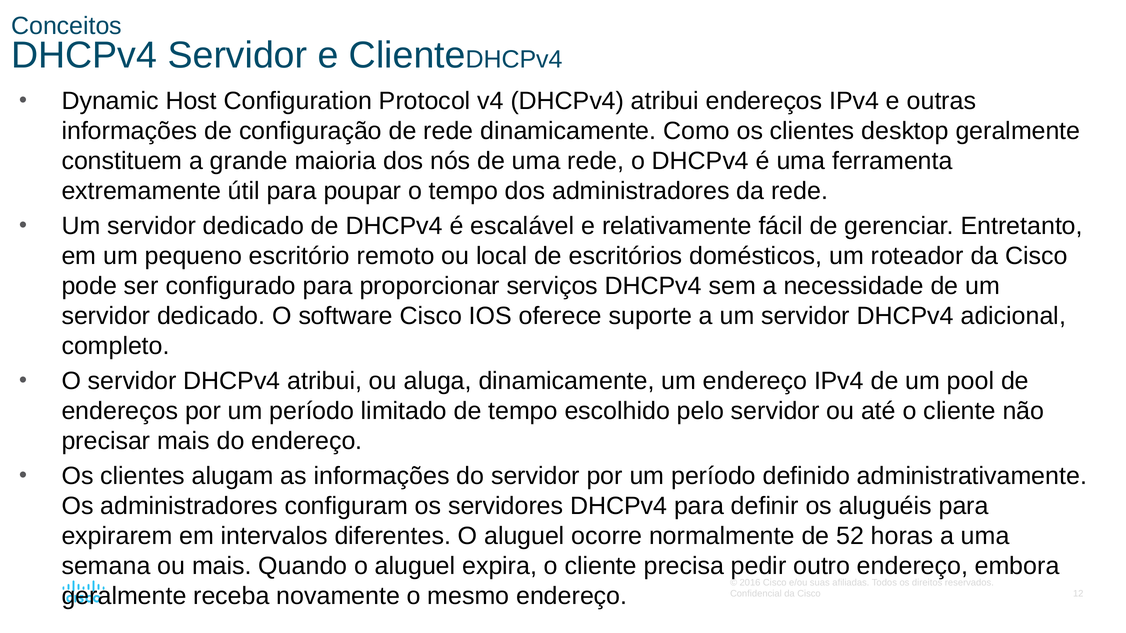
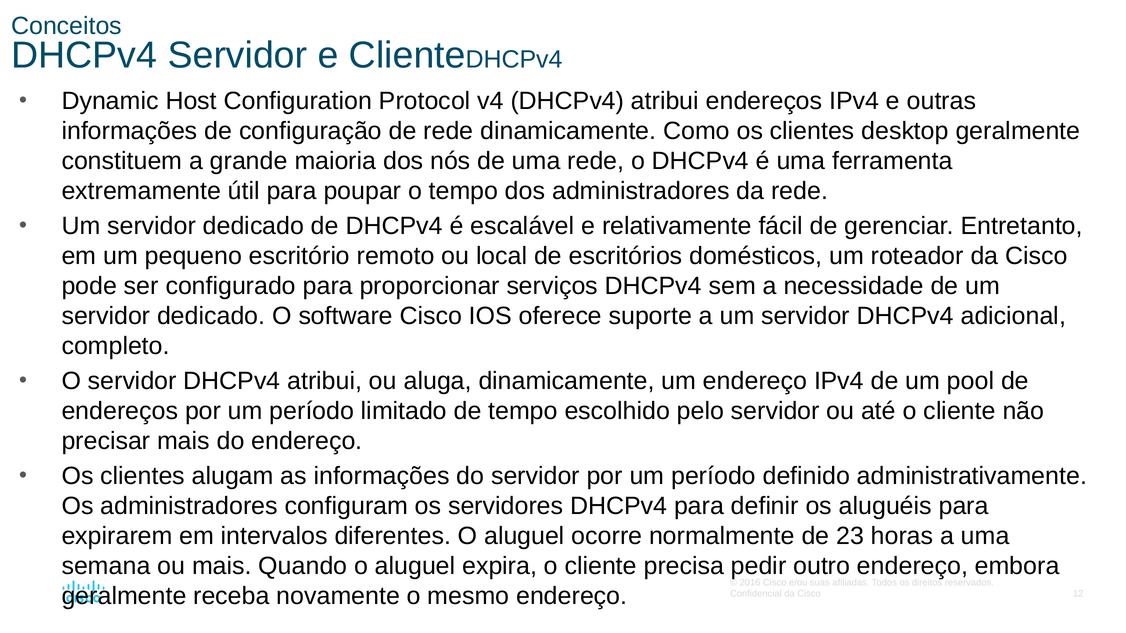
52: 52 -> 23
